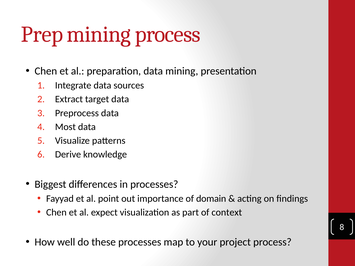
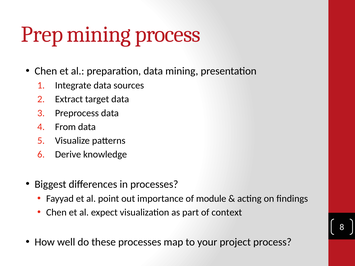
Most: Most -> From
domain: domain -> module
